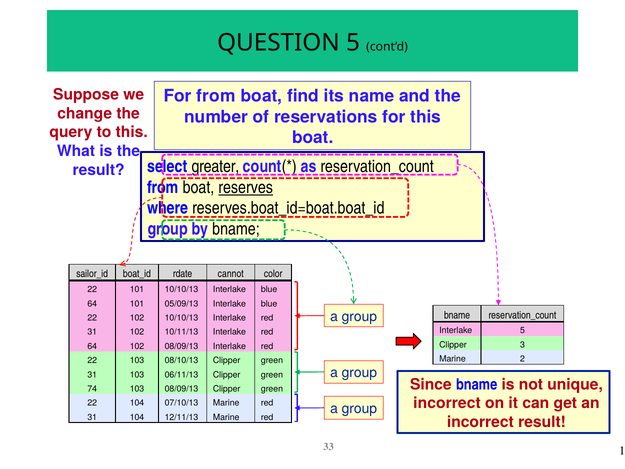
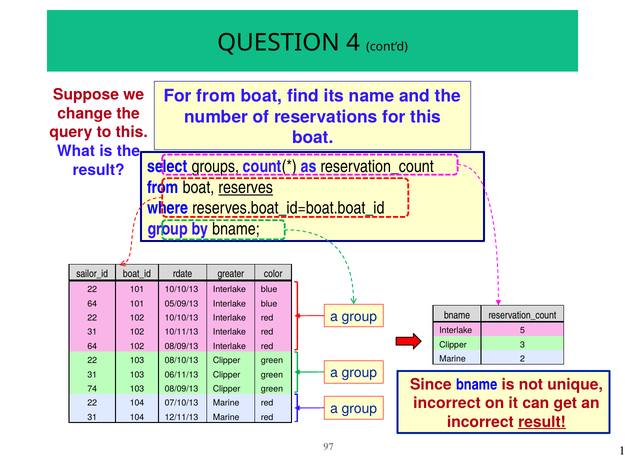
QUESTION 5: 5 -> 4
greater: greater -> groups
cannot: cannot -> greater
result at (542, 422) underline: none -> present
33: 33 -> 97
